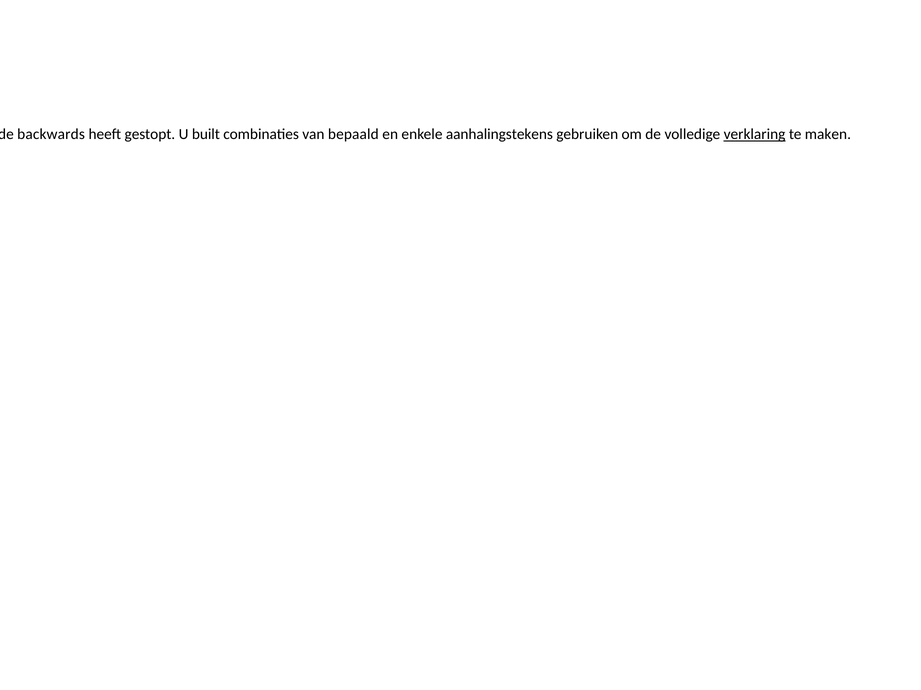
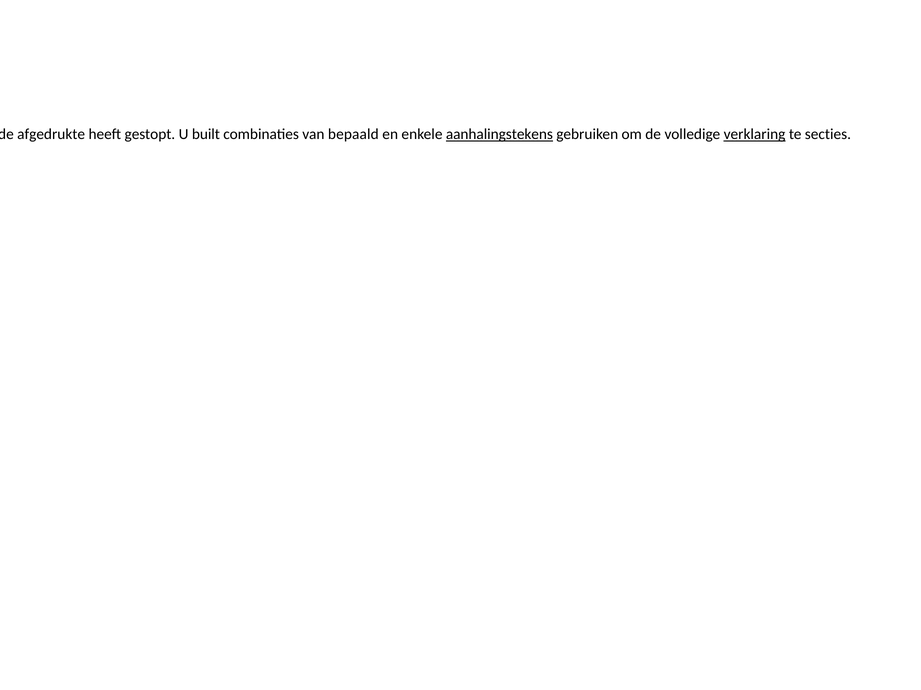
backwards: backwards -> afgedrukte
aanhalingstekens underline: none -> present
maken: maken -> secties
